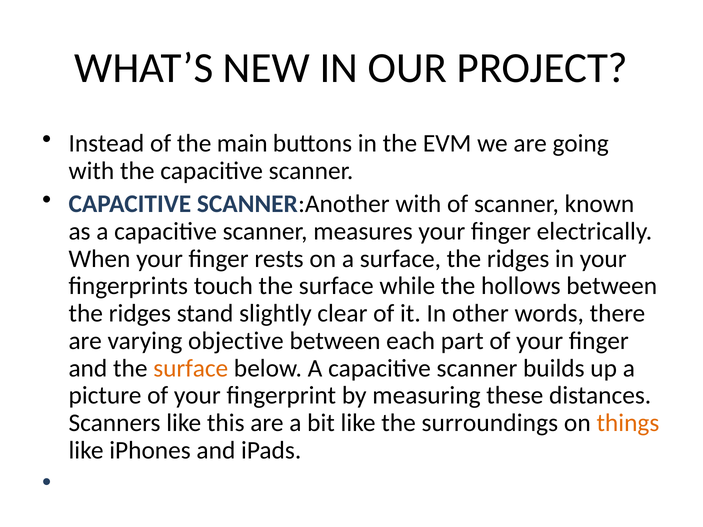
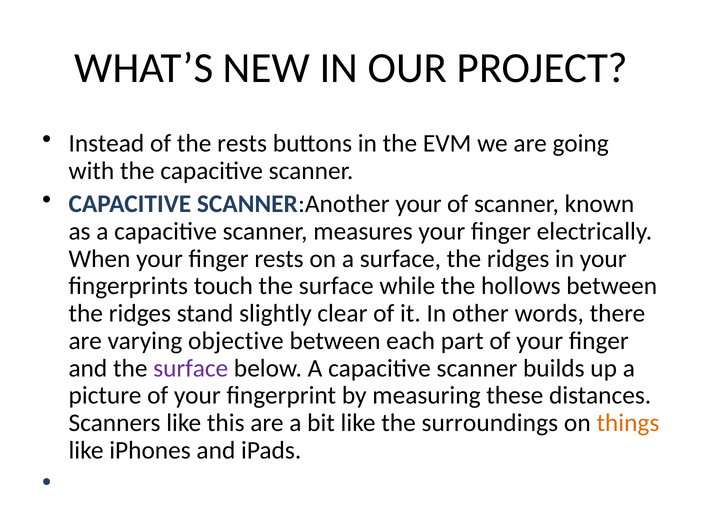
the main: main -> rests
SCANNER:Another with: with -> your
surface at (191, 368) colour: orange -> purple
